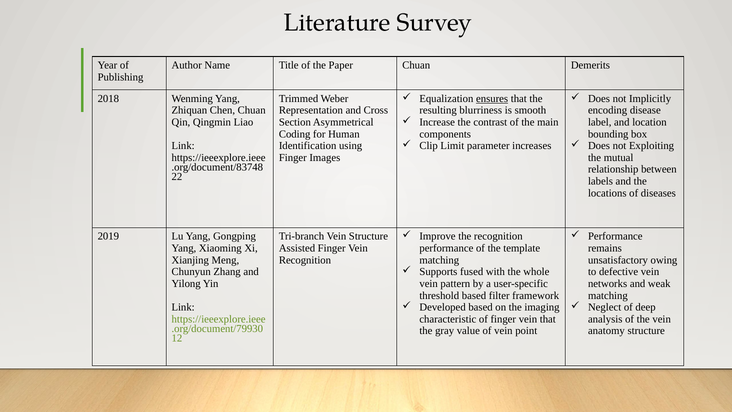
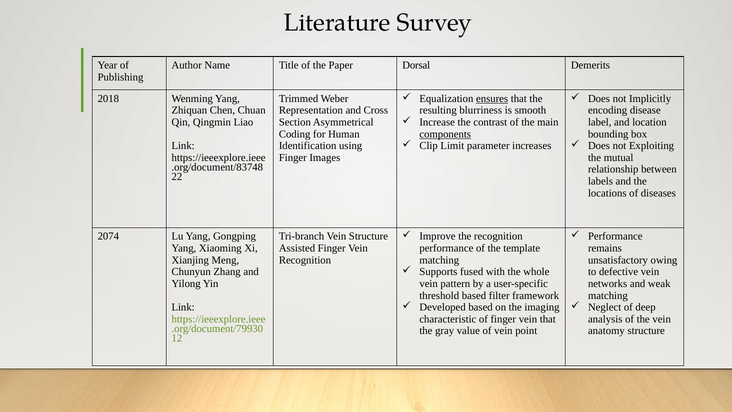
Paper Chuan: Chuan -> Dorsal
components underline: none -> present
2019: 2019 -> 2074
